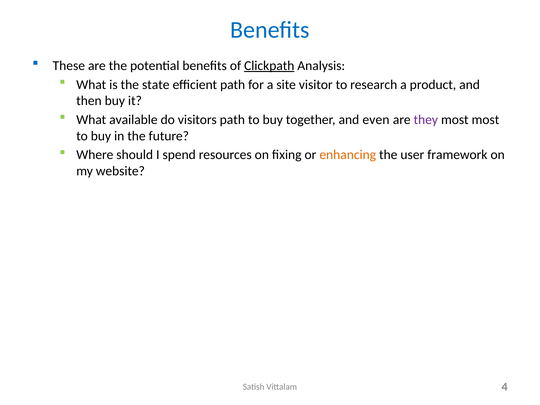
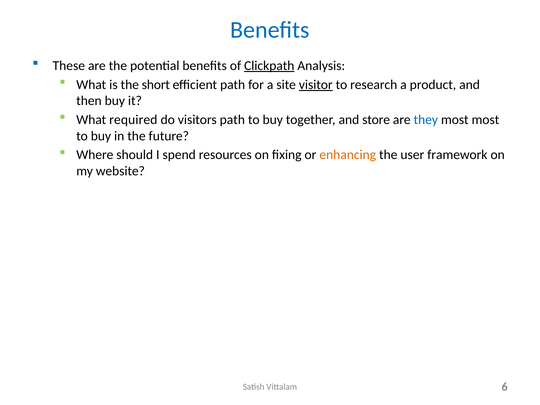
state: state -> short
visitor underline: none -> present
available: available -> required
even: even -> store
they colour: purple -> blue
4: 4 -> 6
